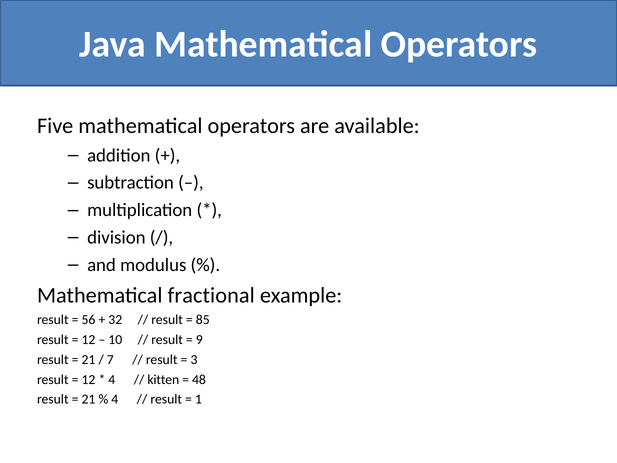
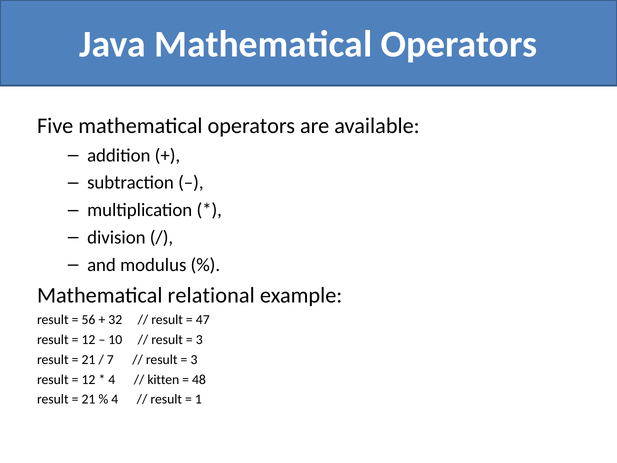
fractional: fractional -> relational
85: 85 -> 47
9 at (199, 340): 9 -> 3
